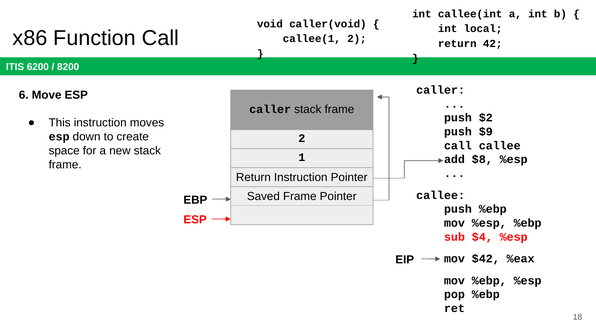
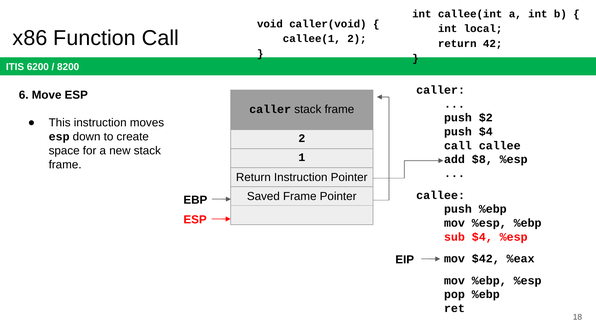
push $9: $9 -> $4
